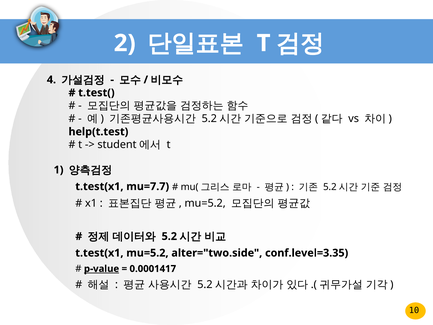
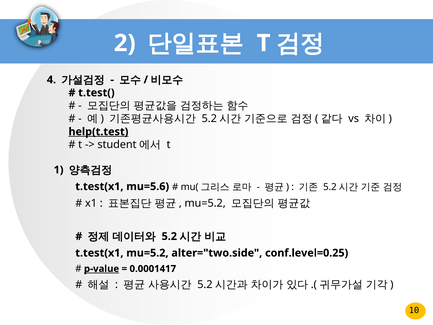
help(t.test underline: none -> present
mu=7.7: mu=7.7 -> mu=5.6
conf.level=3.35: conf.level=3.35 -> conf.level=0.25
